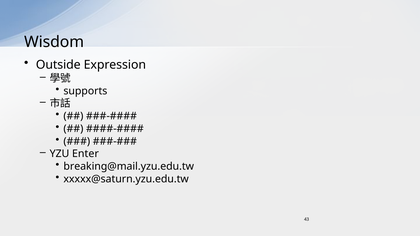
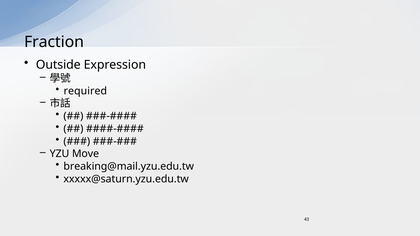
Wisdom: Wisdom -> Fraction
supports: supports -> required
Enter: Enter -> Move
